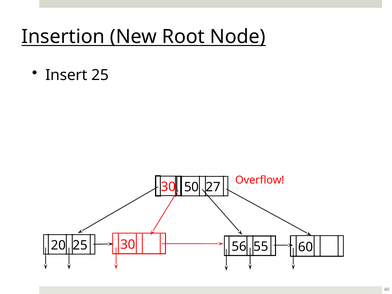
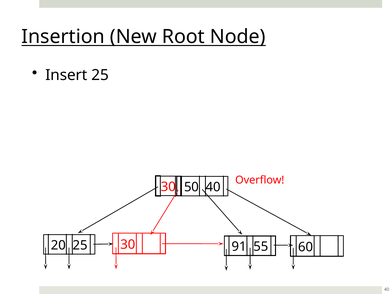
50 27: 27 -> 40
56: 56 -> 91
